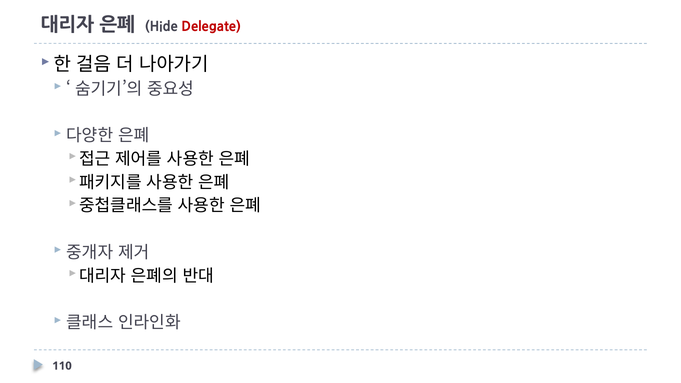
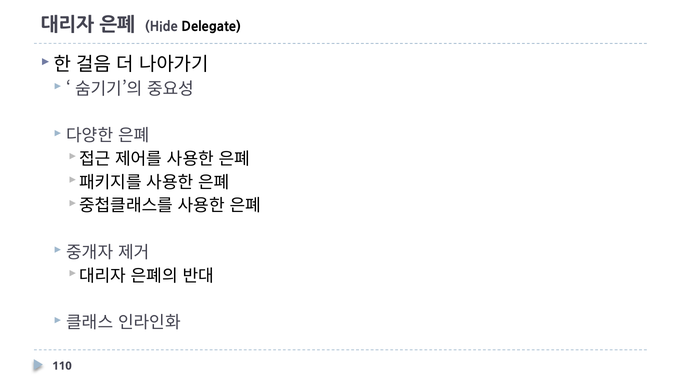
Delegate colour: red -> black
